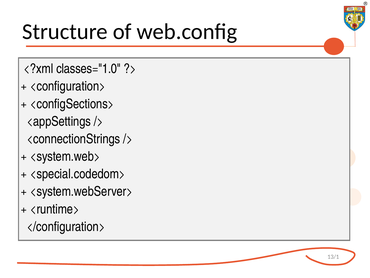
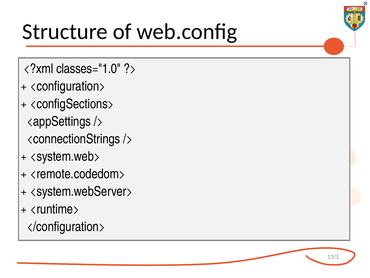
<special.codedom>: <special.codedom> -> <remote.codedom>
